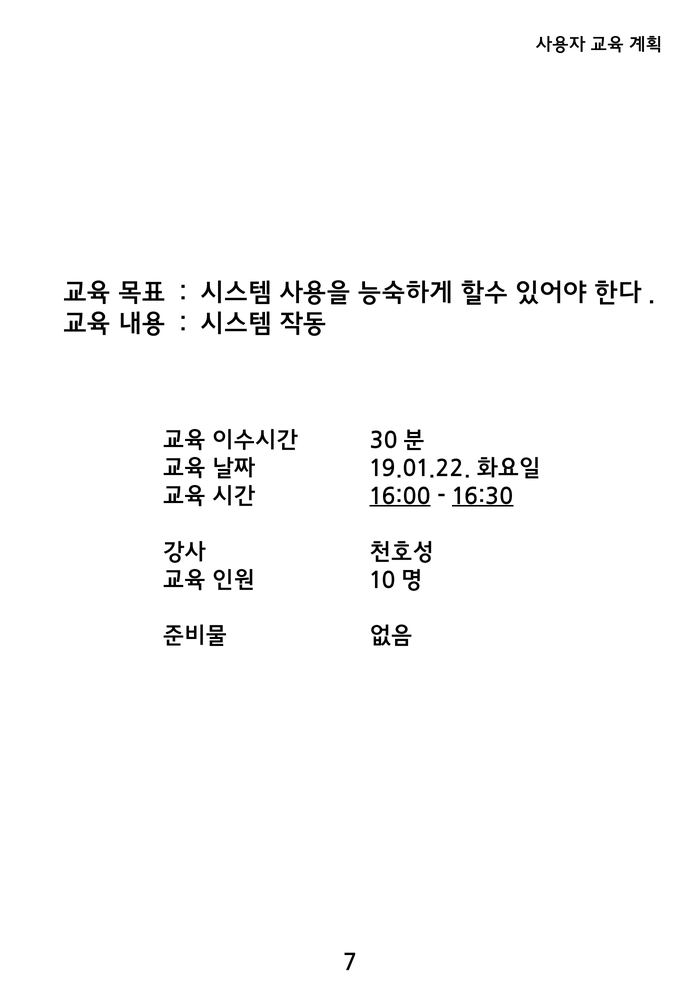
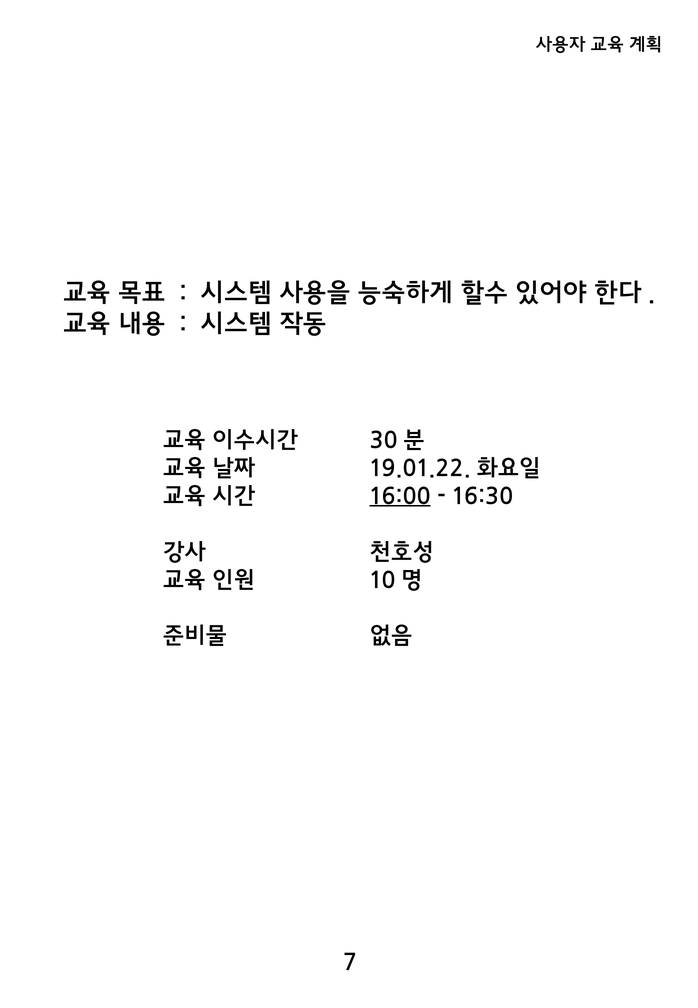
16:30 underline: present -> none
